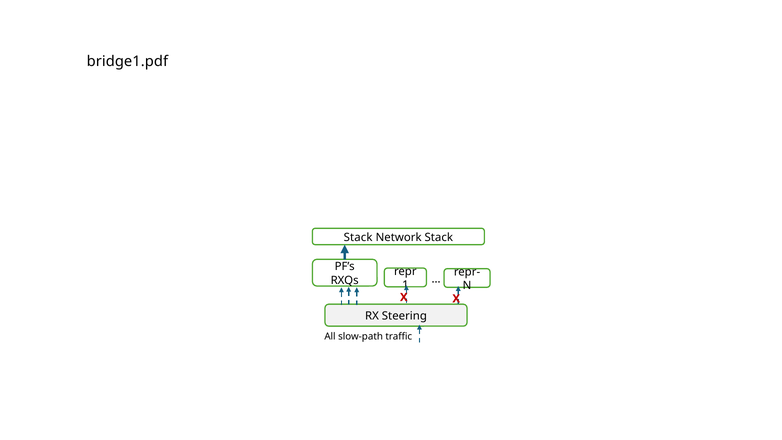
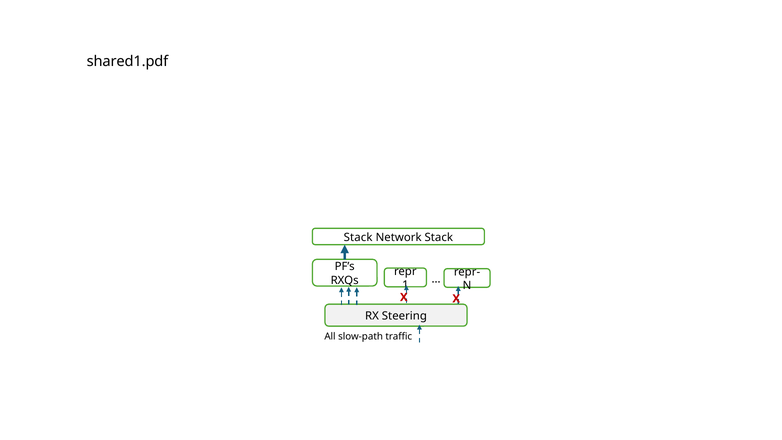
bridge1.pdf: bridge1.pdf -> shared1.pdf
